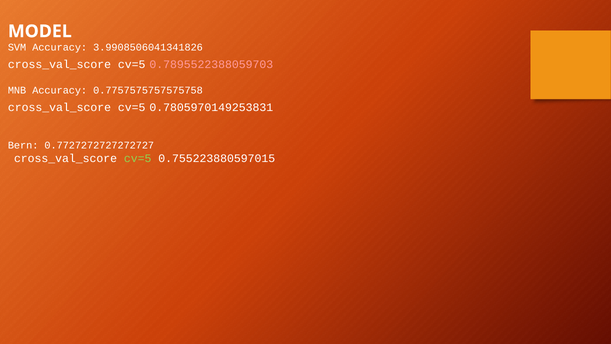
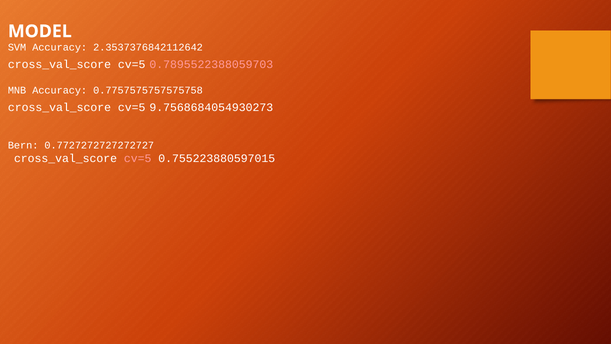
3.9908506041341826: 3.9908506041341826 -> 2.3537376842112642
0.7805970149253831: 0.7805970149253831 -> 9.7568684054930273
cv=5 at (138, 158) colour: light green -> pink
